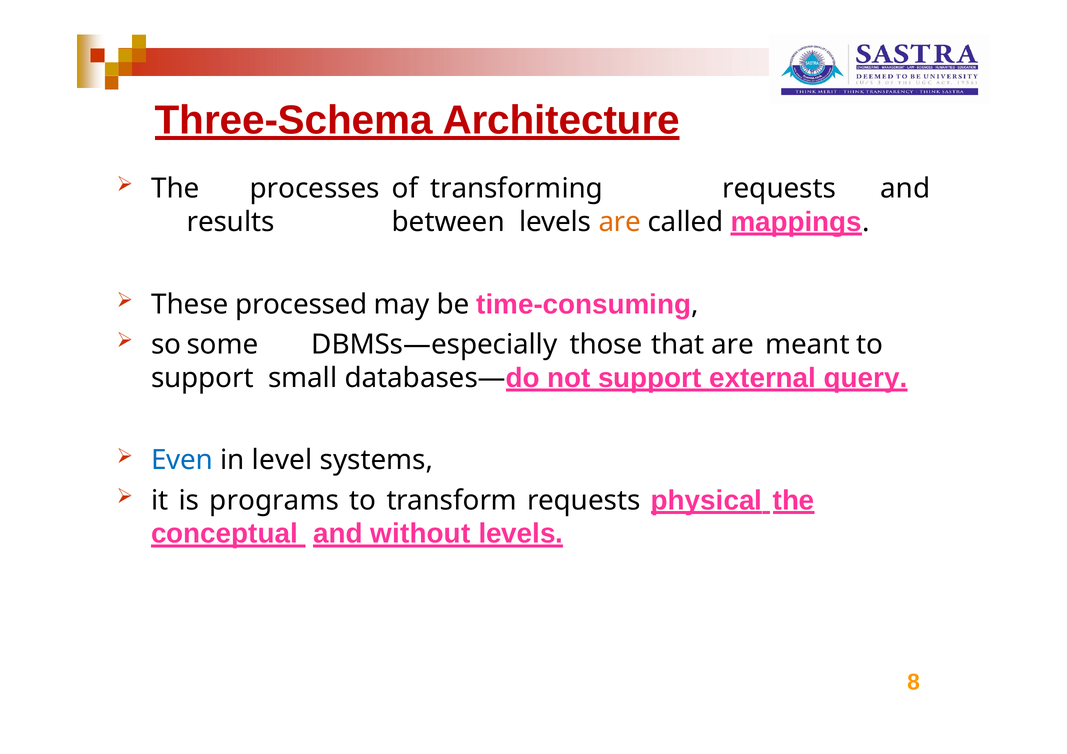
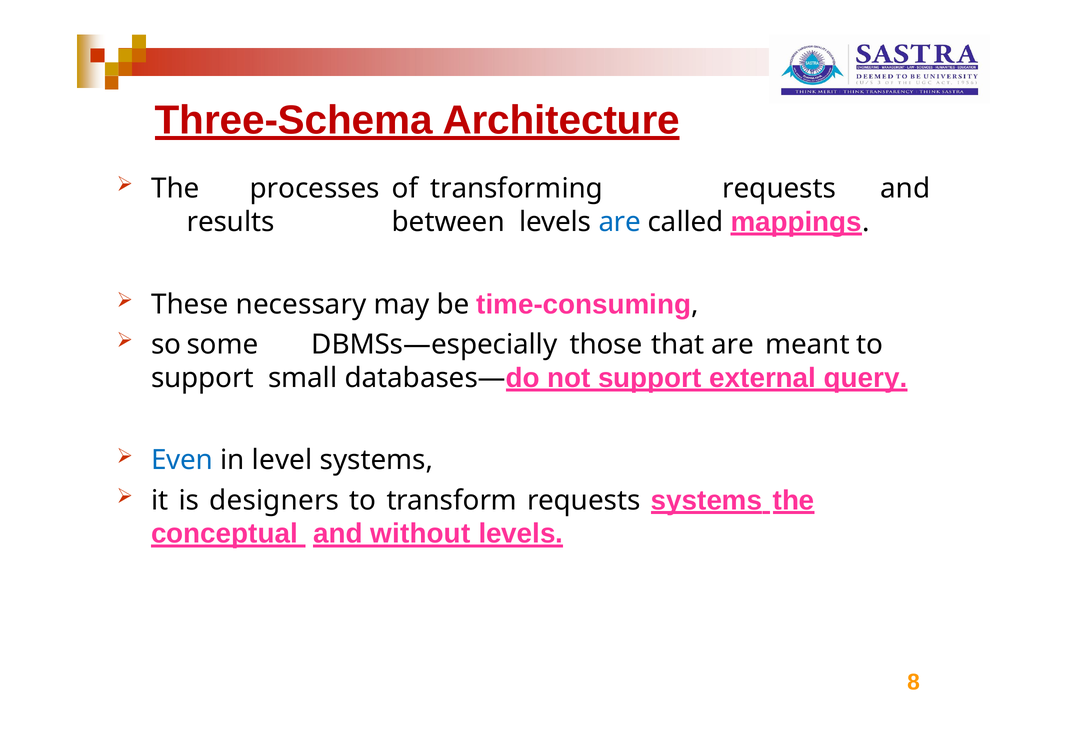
are at (620, 222) colour: orange -> blue
processed: processed -> necessary
programs: programs -> designers
requests physical: physical -> systems
